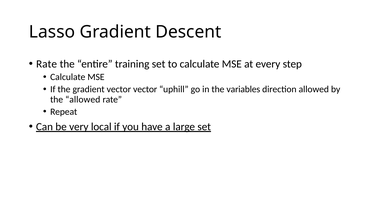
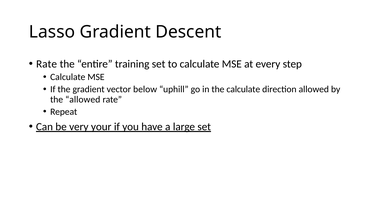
vector vector: vector -> below
the variables: variables -> calculate
local: local -> your
